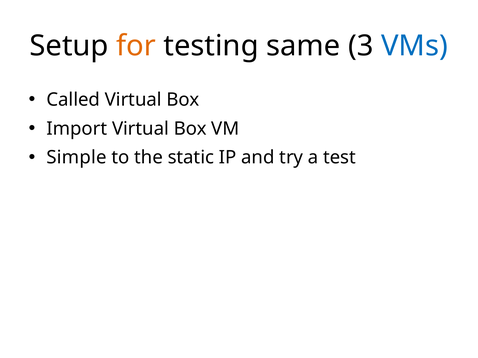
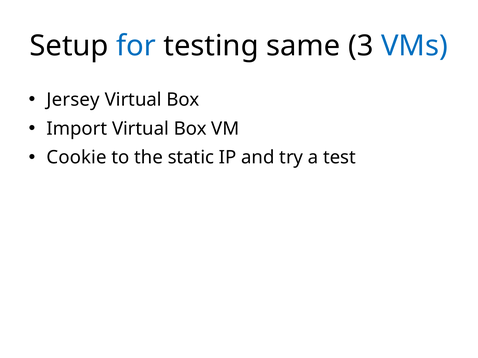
for colour: orange -> blue
Called: Called -> Jersey
Simple: Simple -> Cookie
